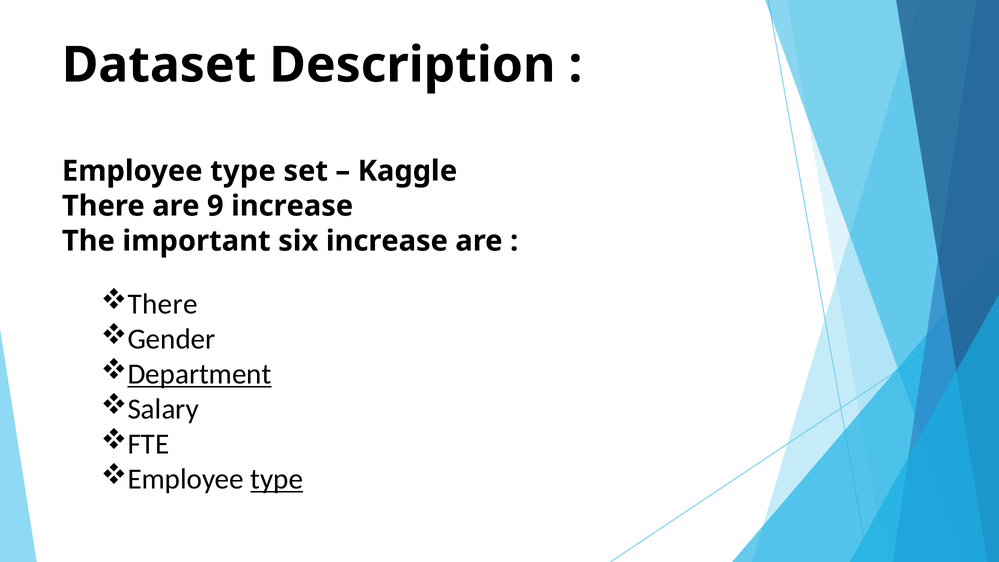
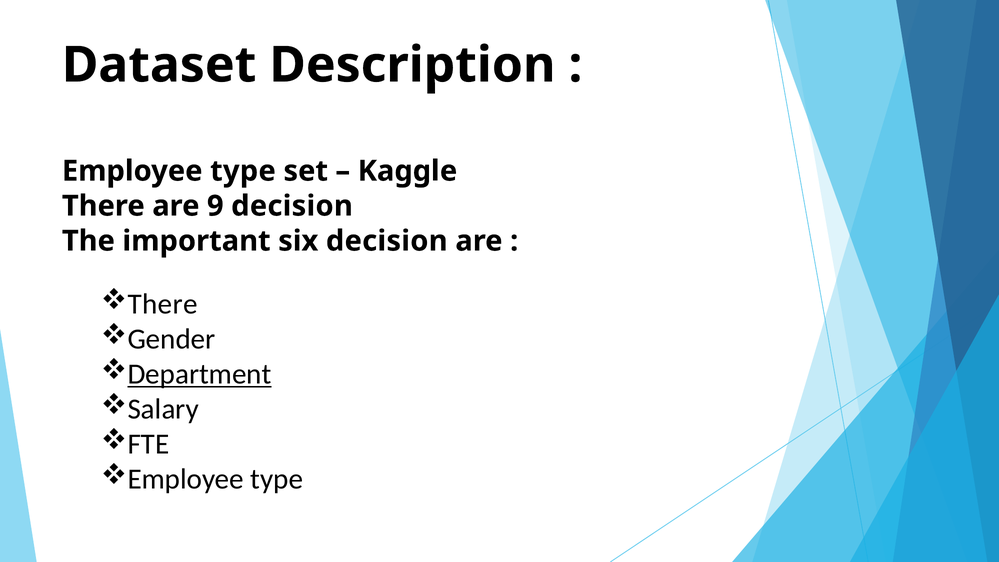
9 increase: increase -> decision
six increase: increase -> decision
type at (277, 479) underline: present -> none
